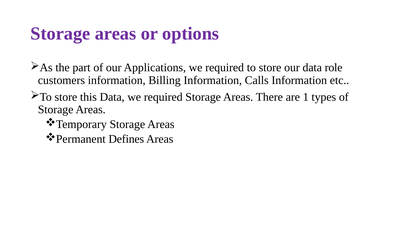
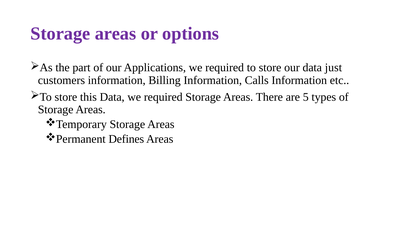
role: role -> just
1: 1 -> 5
